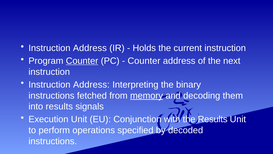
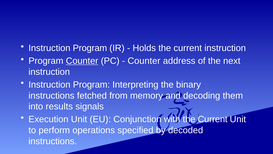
Address at (90, 48): Address -> Program
Address at (91, 84): Address -> Program
memory underline: present -> none
with the Results: Results -> Current
